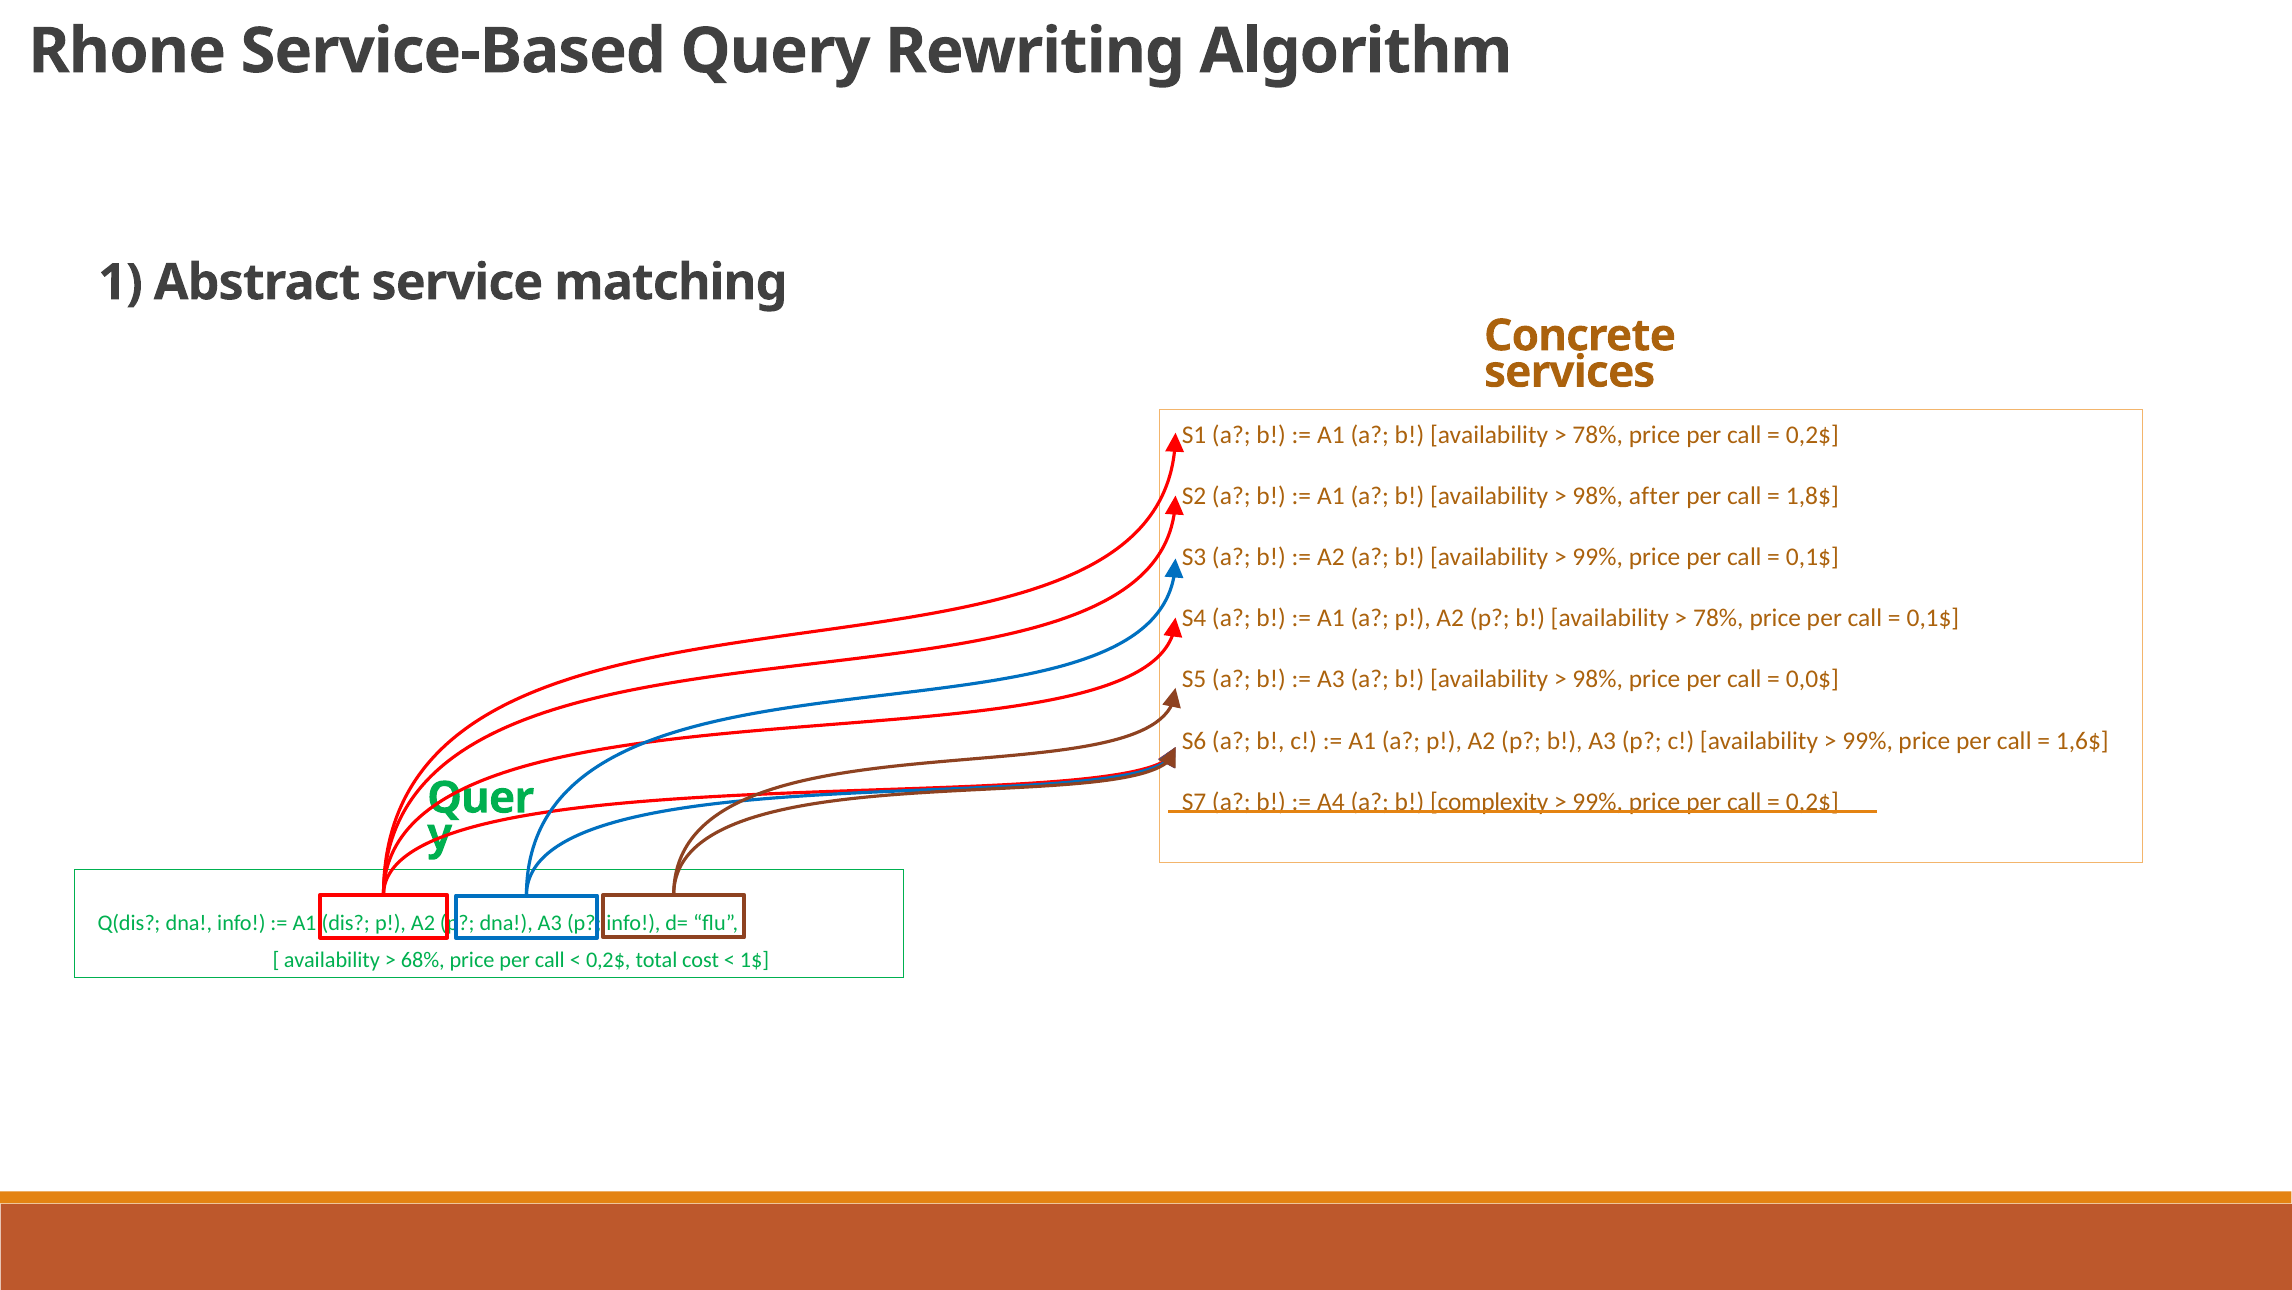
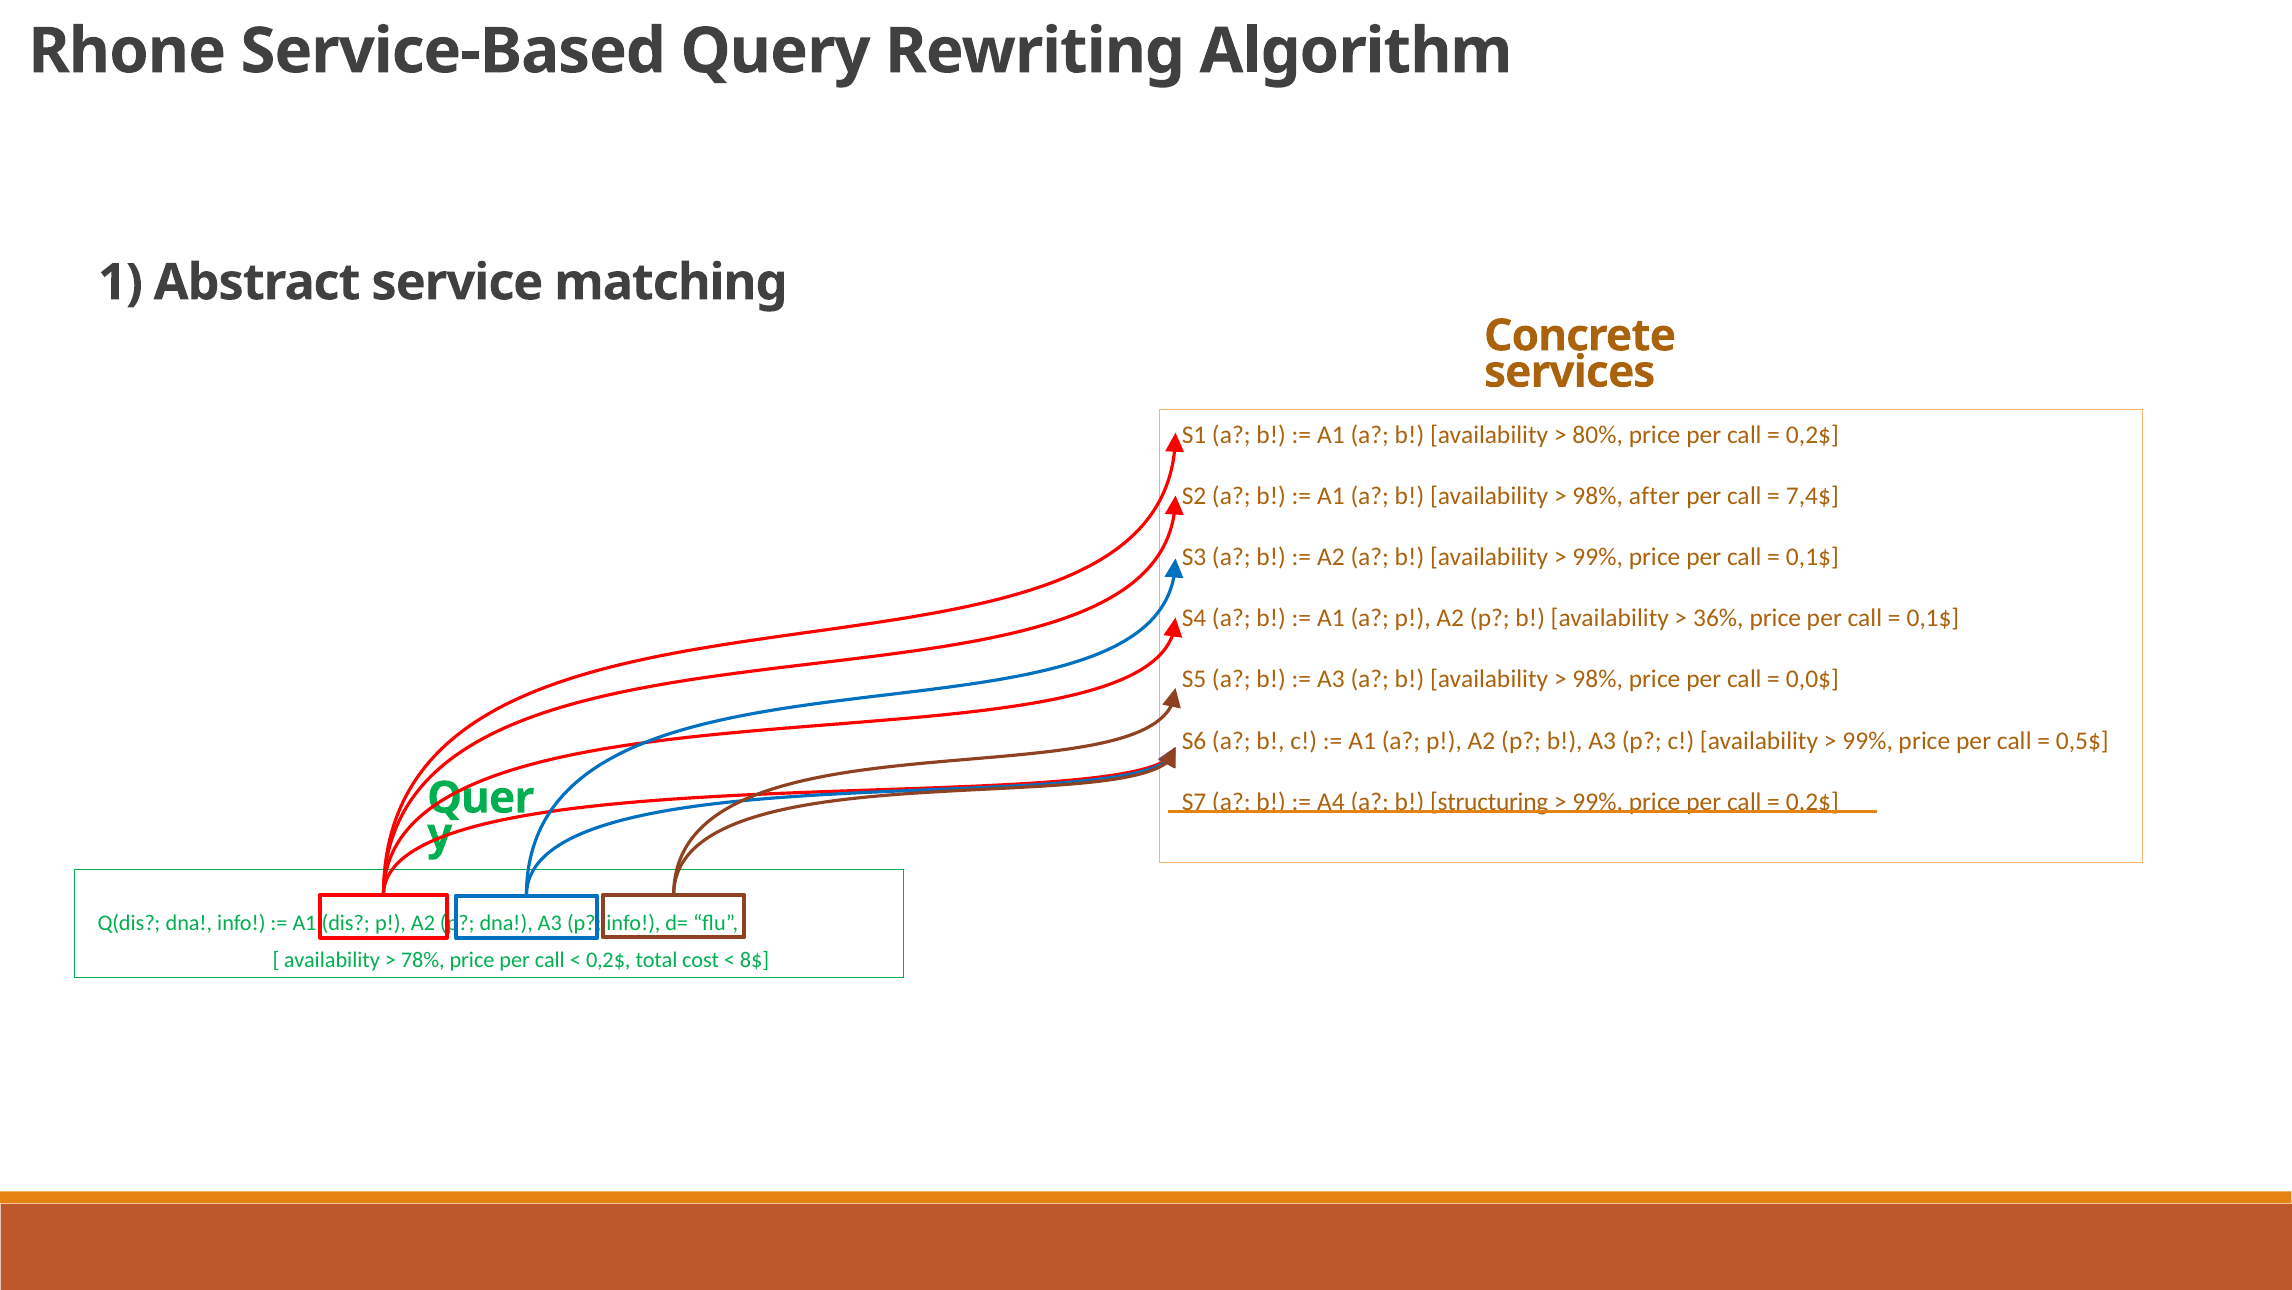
78% at (1598, 434): 78% -> 80%
1,8$: 1,8$ -> 7,4$
78% at (1718, 618): 78% -> 36%
1,6$: 1,6$ -> 0,5$
complexity: complexity -> structuring
68%: 68% -> 78%
1$: 1$ -> 8$
